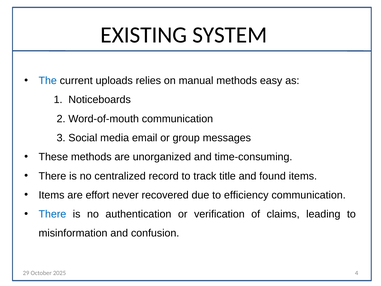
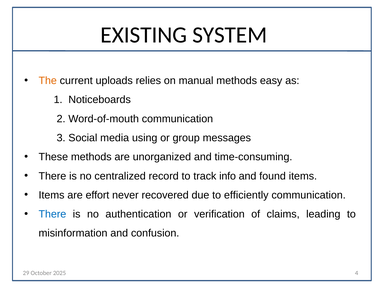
The colour: blue -> orange
email: email -> using
title: title -> info
efficiency: efficiency -> efficiently
